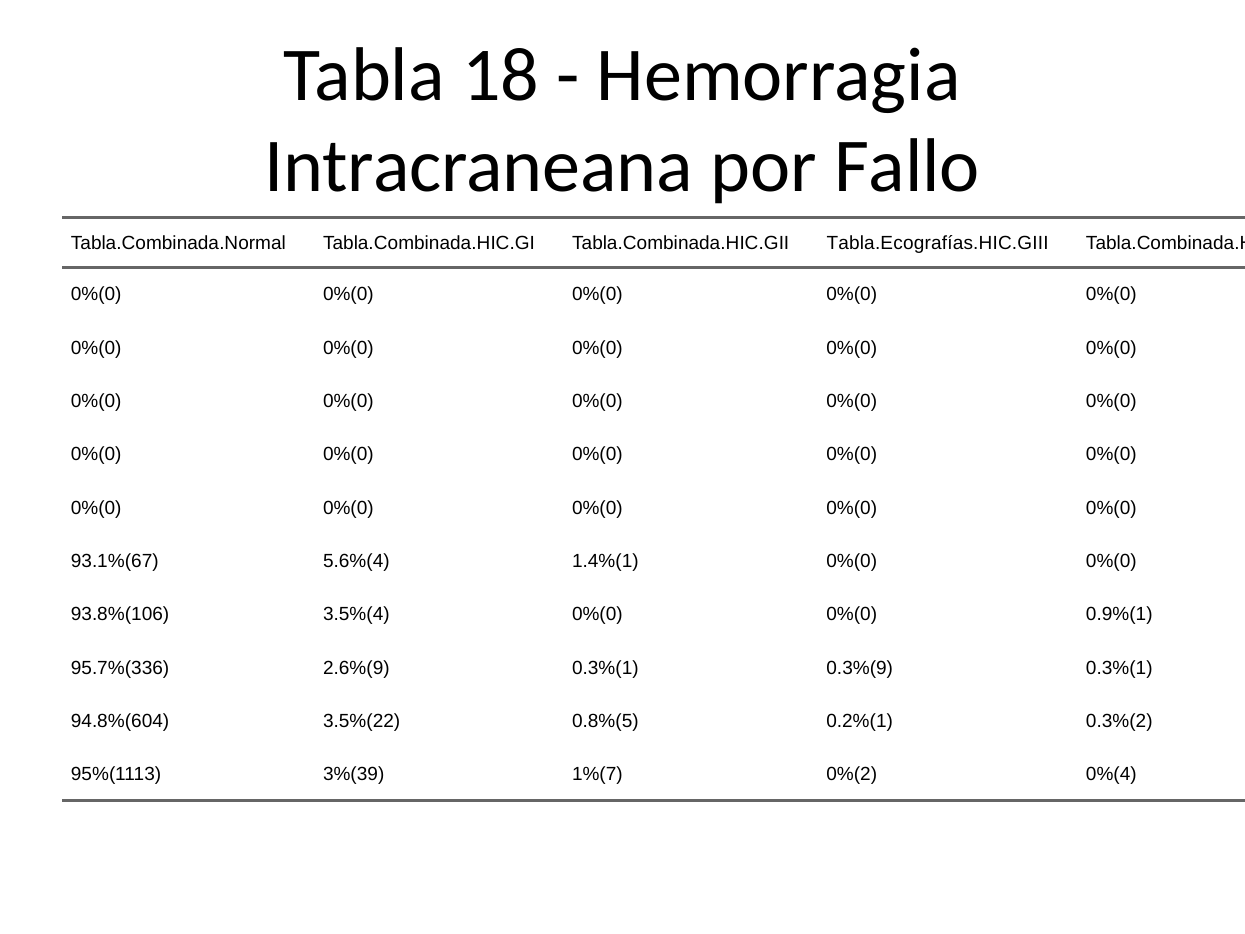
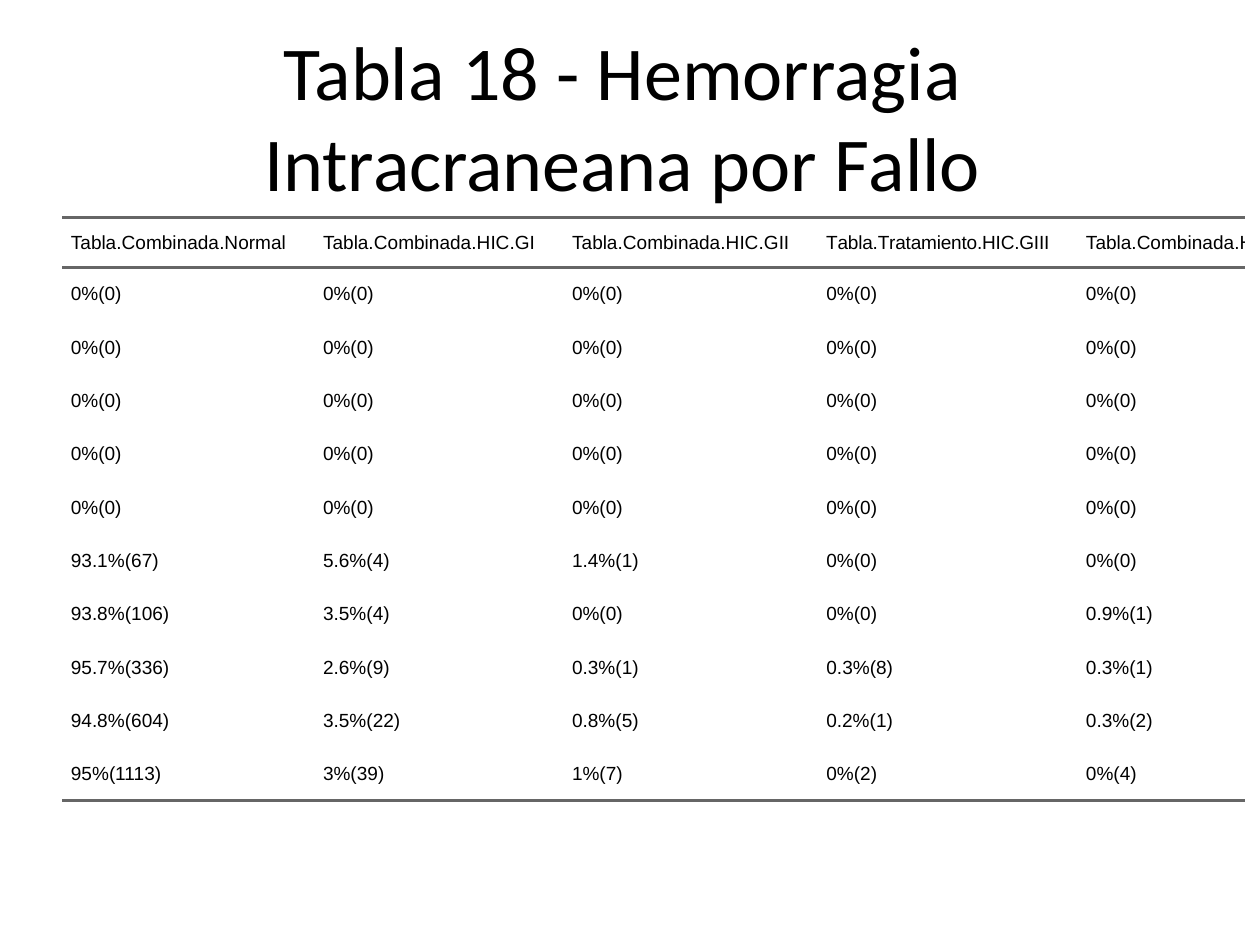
Tabla.Ecografías.HIC.GIII: Tabla.Ecografías.HIC.GIII -> Tabla.Tratamiento.HIC.GIII
0.3%(9: 0.3%(9 -> 0.3%(8
